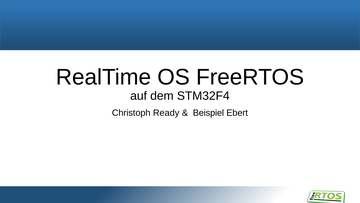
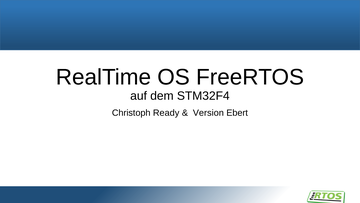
Beispiel: Beispiel -> Version
